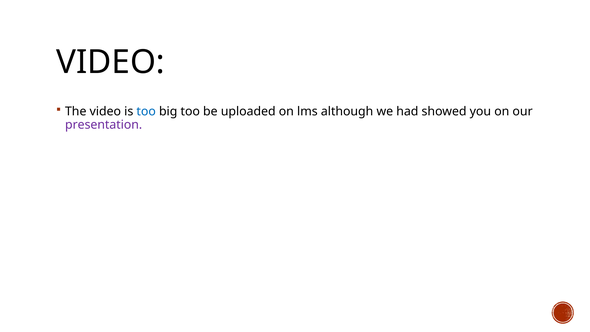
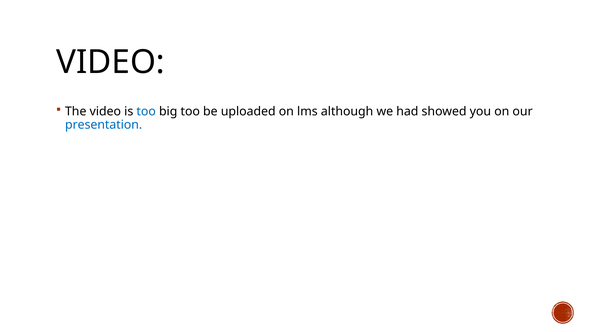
presentation colour: purple -> blue
